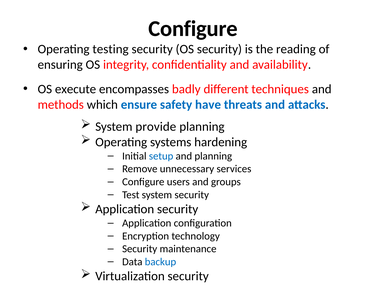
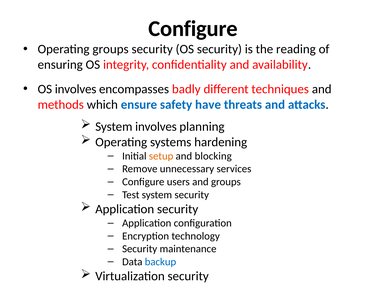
Operating testing: testing -> groups
OS execute: execute -> involves
System provide: provide -> involves
setup colour: blue -> orange
and planning: planning -> blocking
